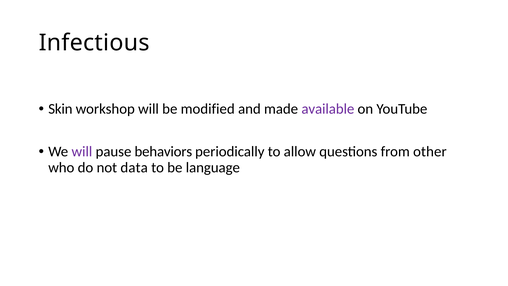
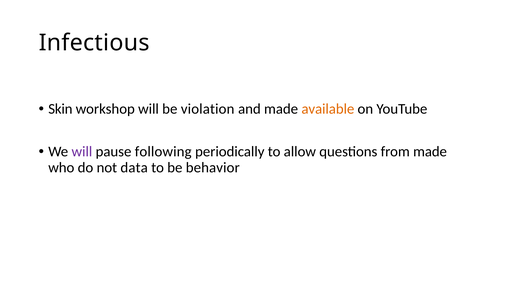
modified: modified -> violation
available colour: purple -> orange
behaviors: behaviors -> following
from other: other -> made
language: language -> behavior
